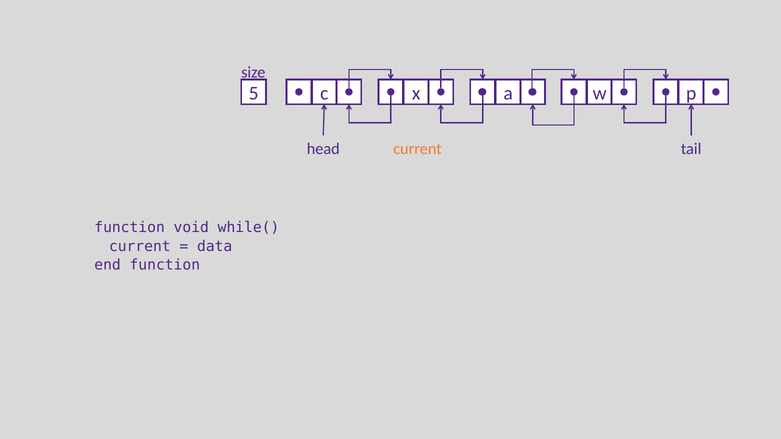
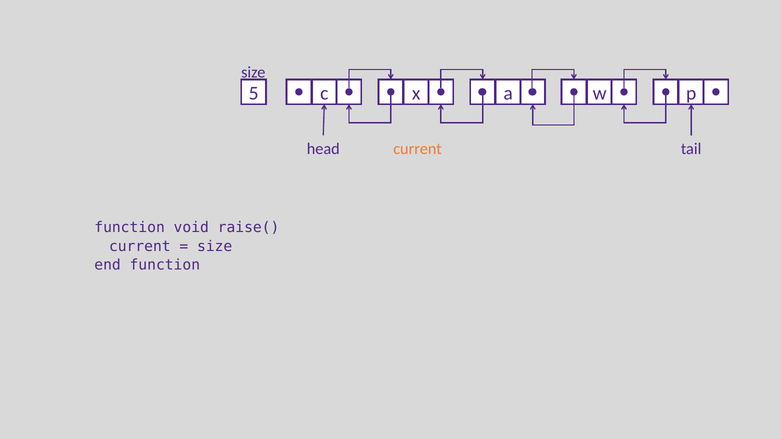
while(: while( -> raise(
data at (215, 246): data -> size
